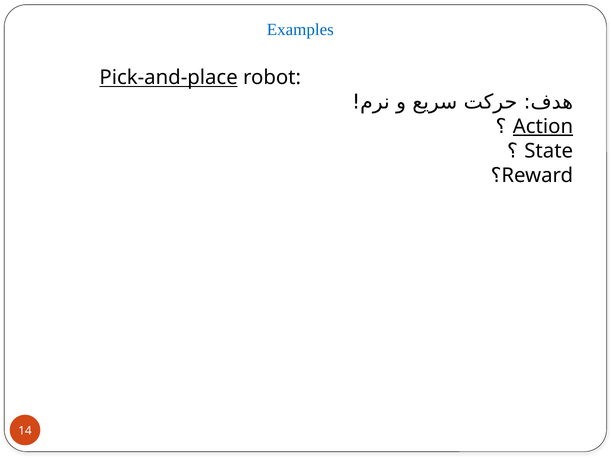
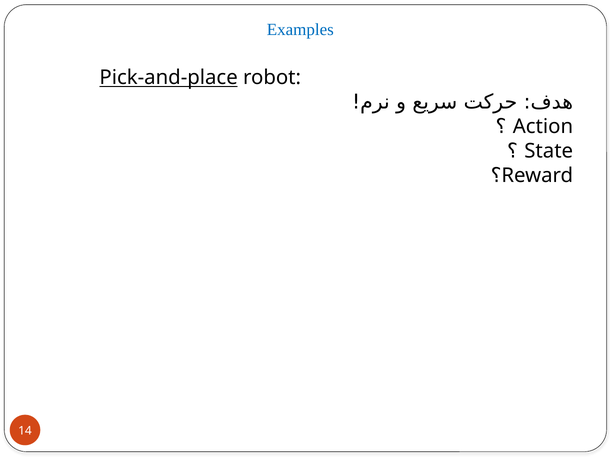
Action underline: present -> none
